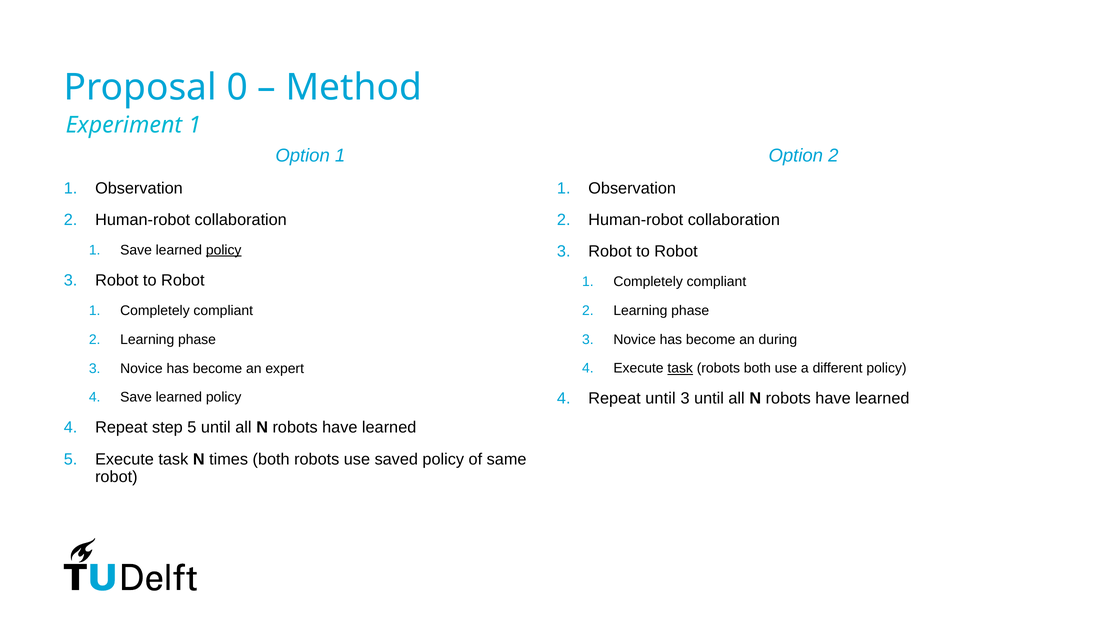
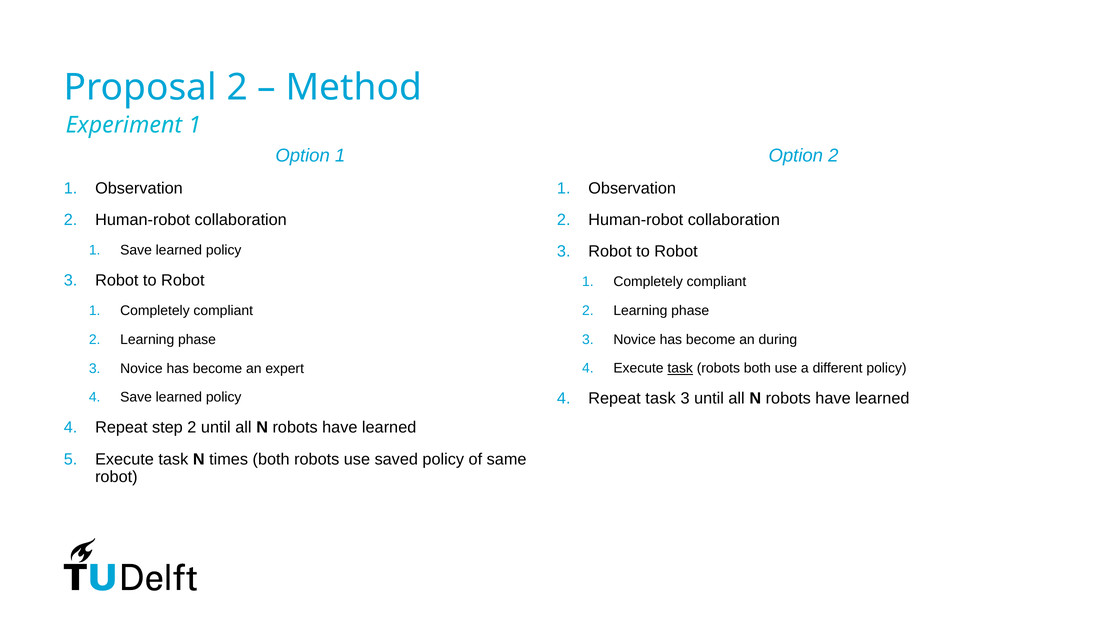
Proposal 0: 0 -> 2
policy at (224, 250) underline: present -> none
Repeat until: until -> task
step 5: 5 -> 2
